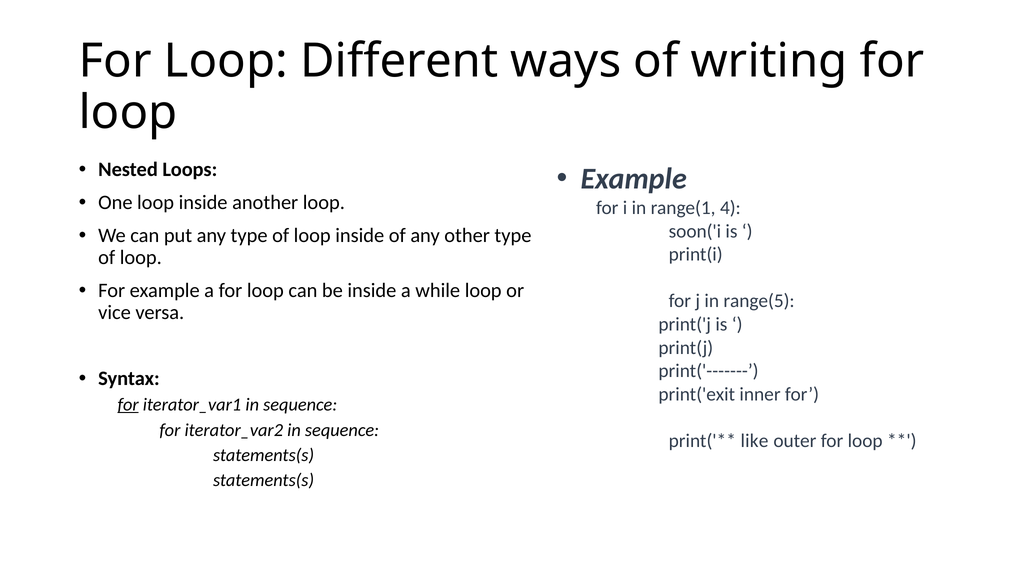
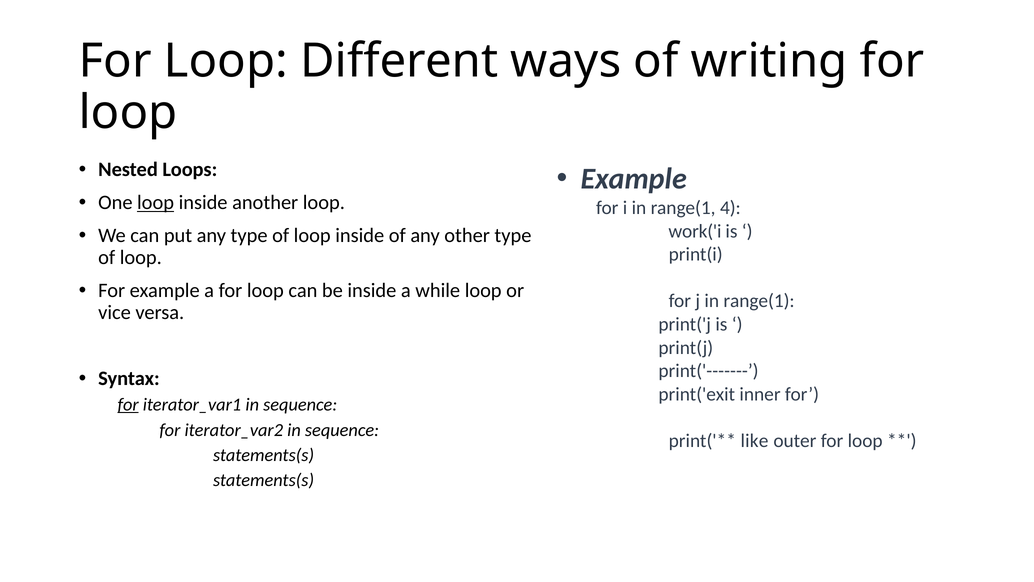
loop at (156, 203) underline: none -> present
soon('i: soon('i -> work('i
j in range(5: range(5 -> range(1
